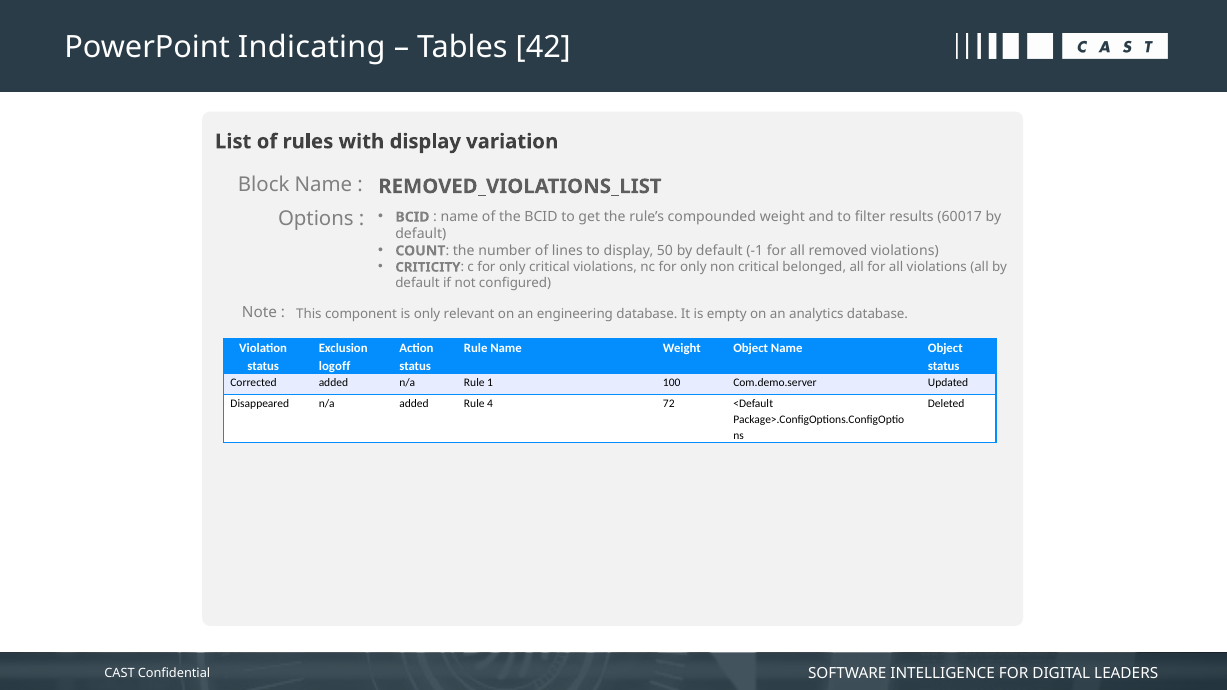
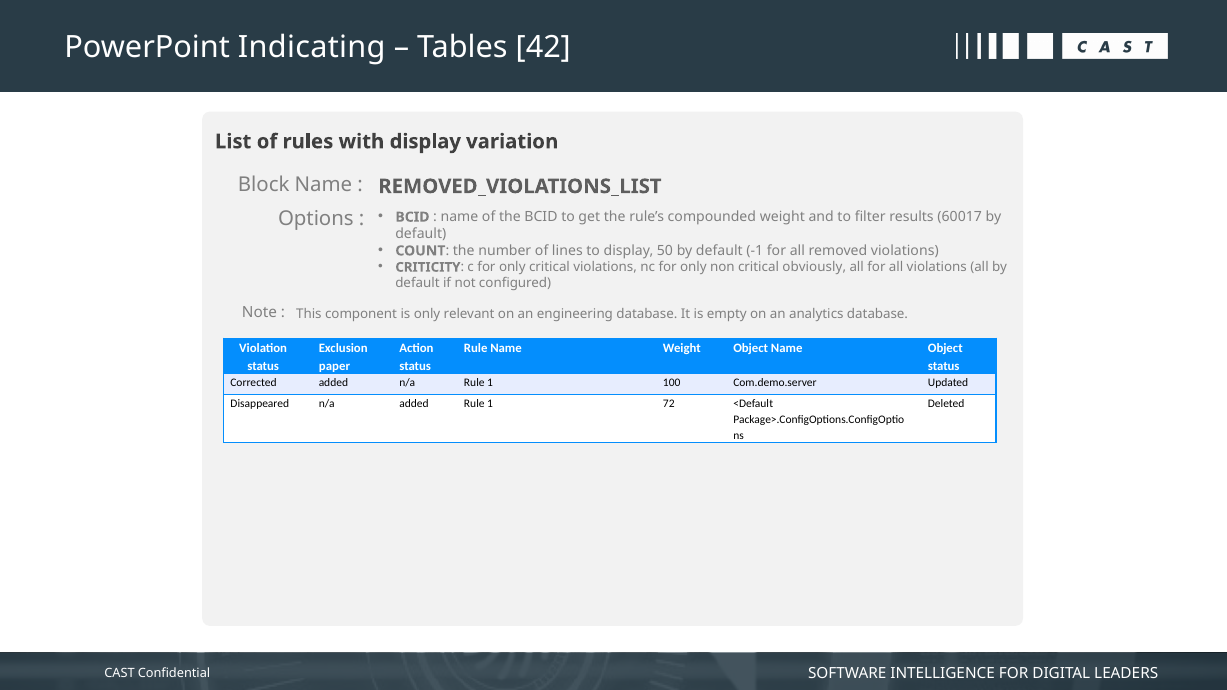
belonged: belonged -> obviously
logoff: logoff -> paper
added Rule 4: 4 -> 1
